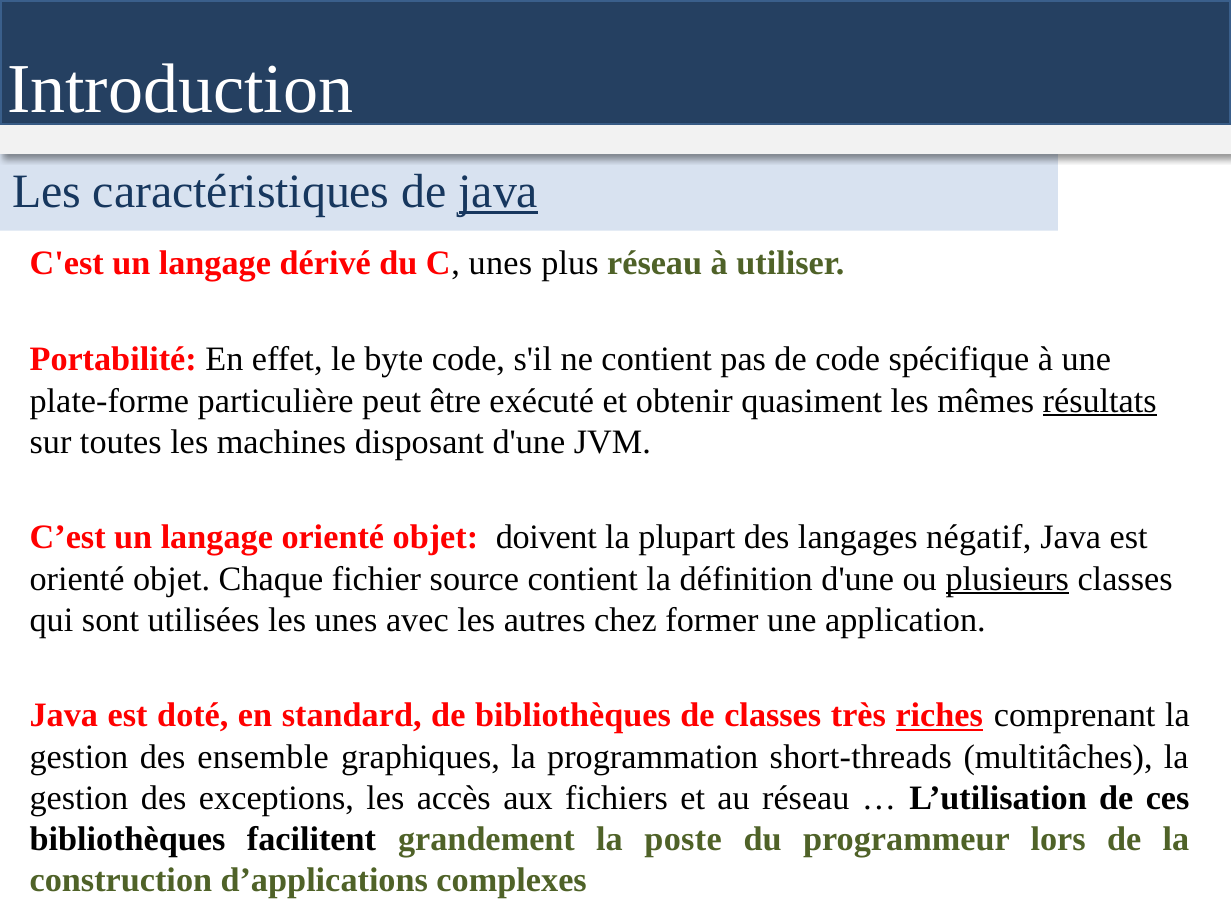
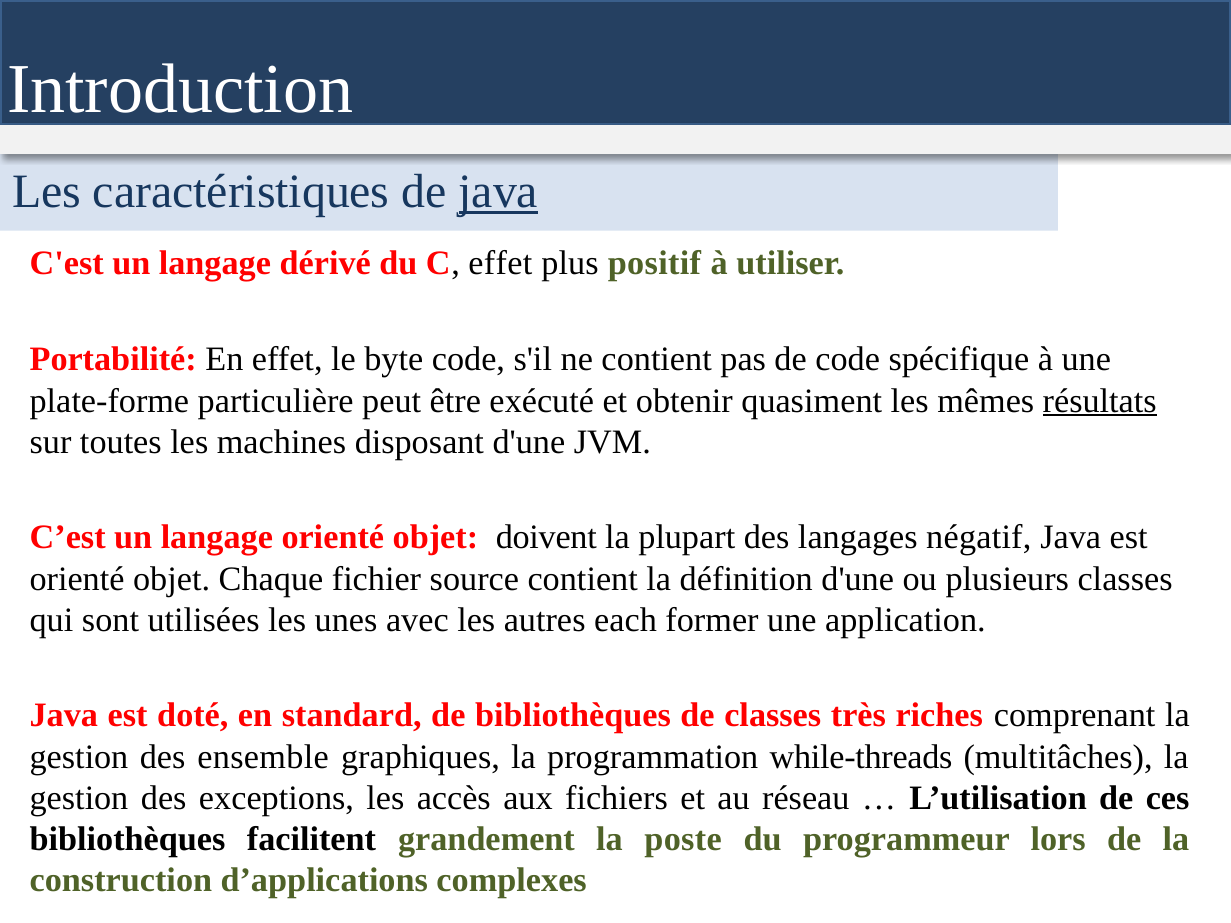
C unes: unes -> effet
plus réseau: réseau -> positif
plusieurs underline: present -> none
chez: chez -> each
riches underline: present -> none
short-threads: short-threads -> while-threads
